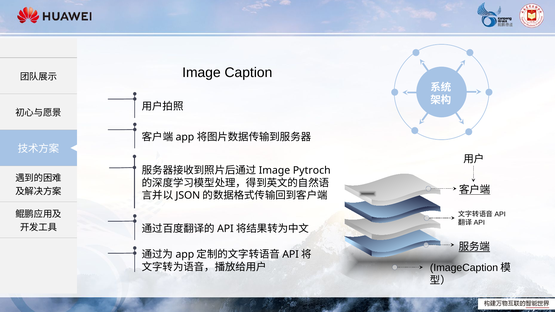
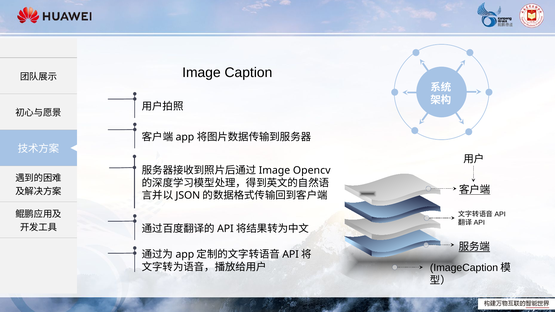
Pytroch: Pytroch -> Opencv
